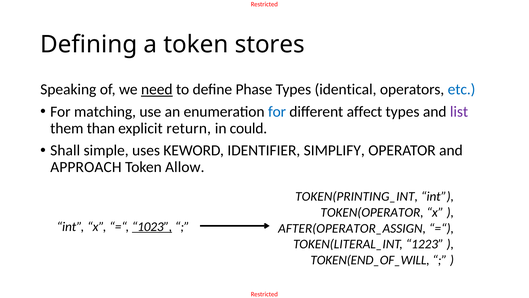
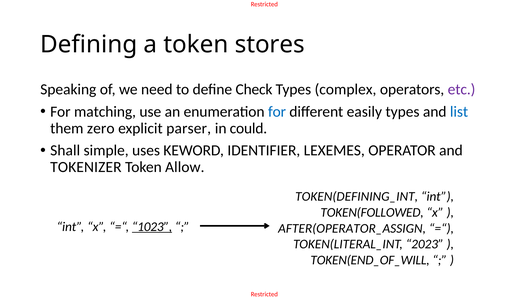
need underline: present -> none
Phase: Phase -> Check
identical: identical -> complex
etc colour: blue -> purple
affect: affect -> easily
list colour: purple -> blue
than: than -> zero
return: return -> parser
SIMPLIFY: SIMPLIFY -> LEXEMES
APPROACH: APPROACH -> TOKENIZER
TOKEN(PRINTING_INT: TOKEN(PRINTING_INT -> TOKEN(DEFINING_INT
TOKEN(OPERATOR: TOKEN(OPERATOR -> TOKEN(FOLLOWED
1223: 1223 -> 2023
